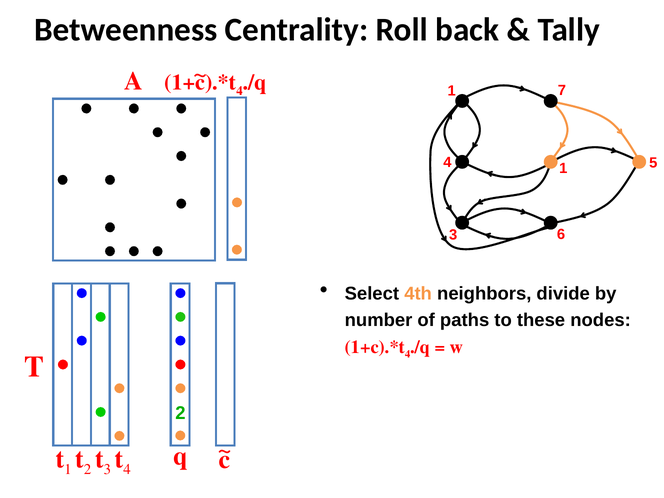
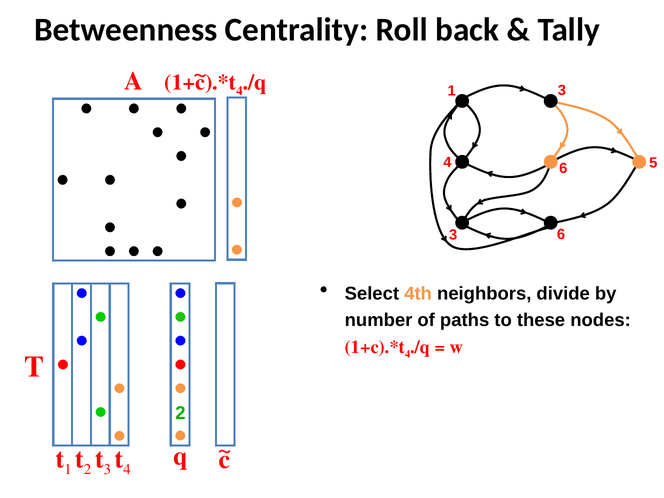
1 7: 7 -> 3
4 1: 1 -> 6
